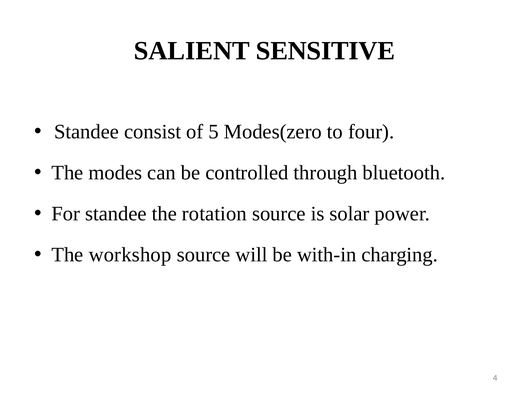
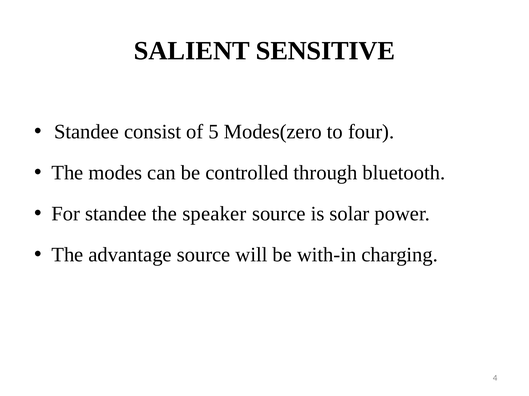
rotation: rotation -> speaker
workshop: workshop -> advantage
